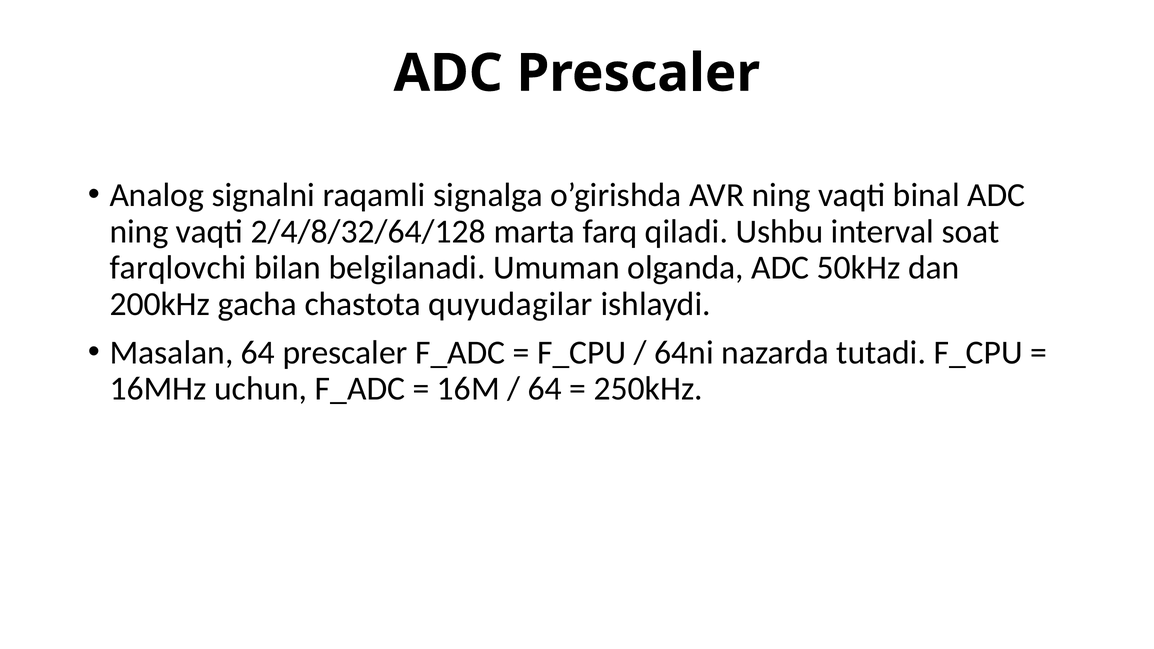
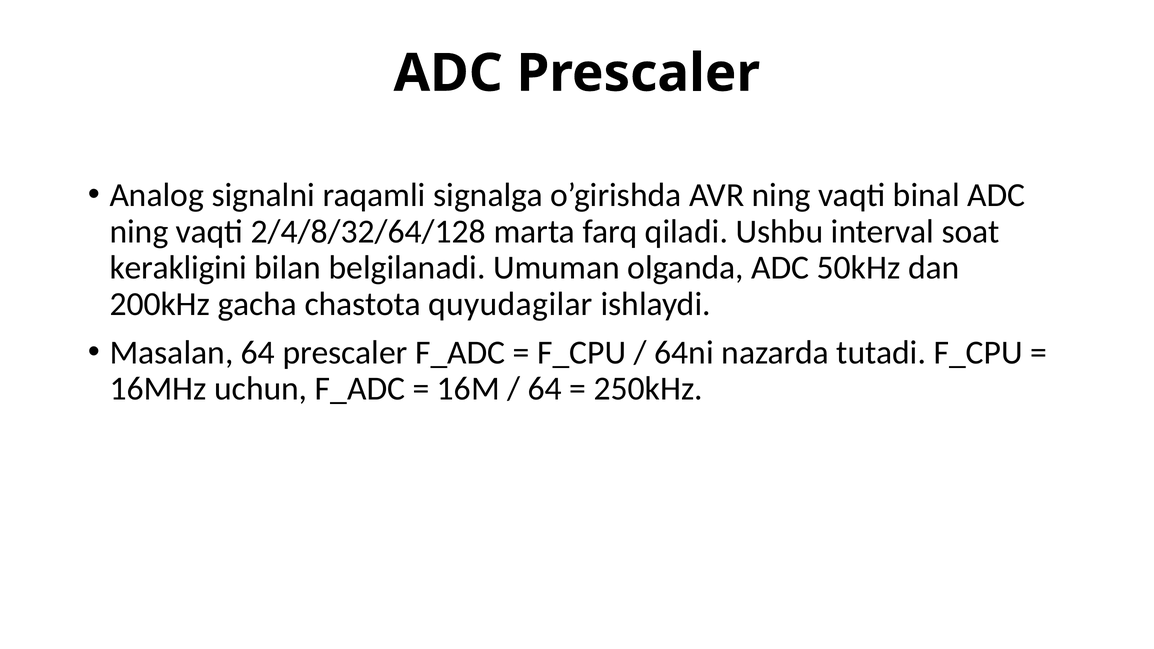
farqlovchi: farqlovchi -> kerakligini
